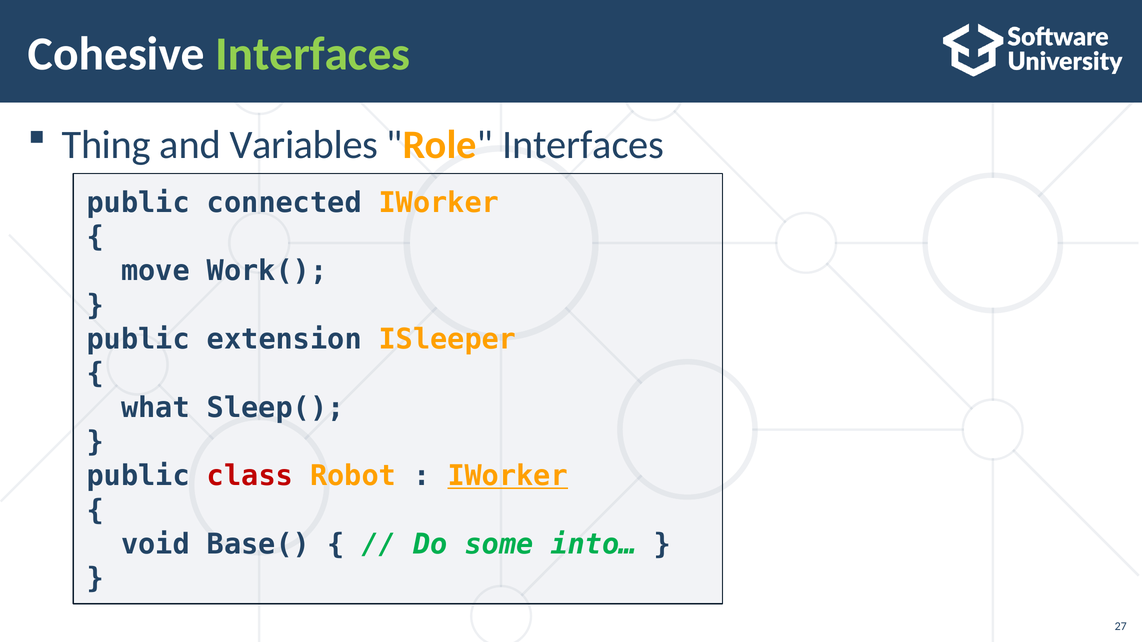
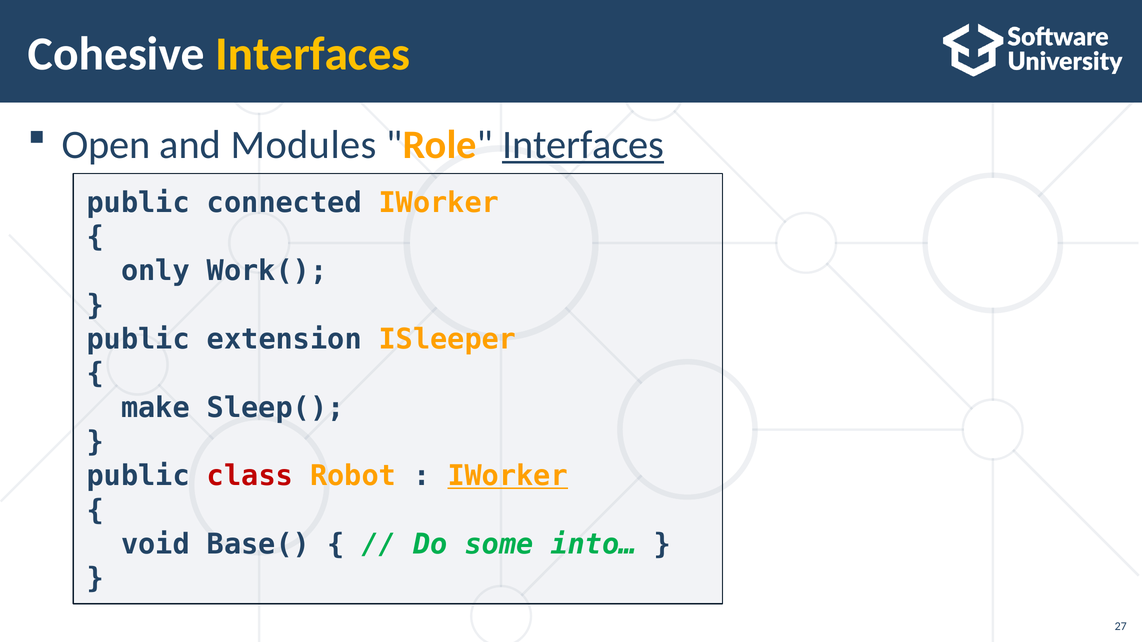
Interfaces at (313, 54) colour: light green -> yellow
Thing: Thing -> Open
Variables: Variables -> Modules
Interfaces at (583, 145) underline: none -> present
move: move -> only
what: what -> make
